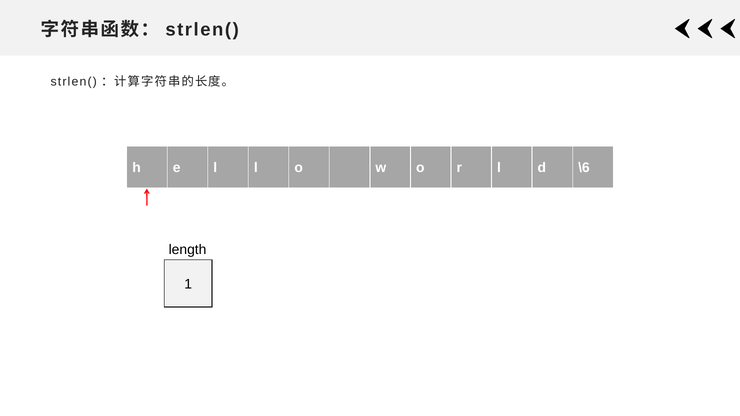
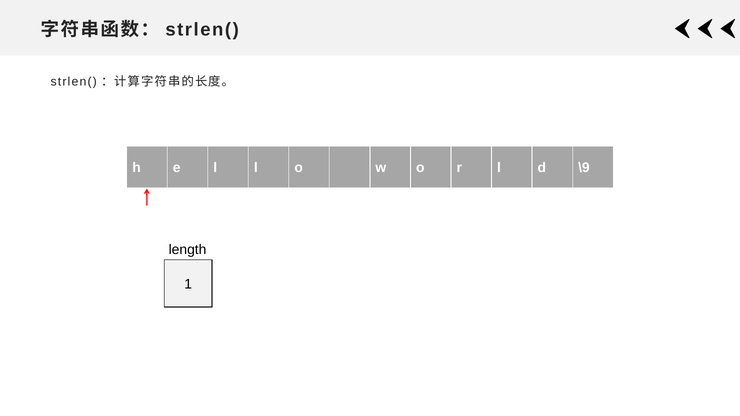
\6: \6 -> \9
